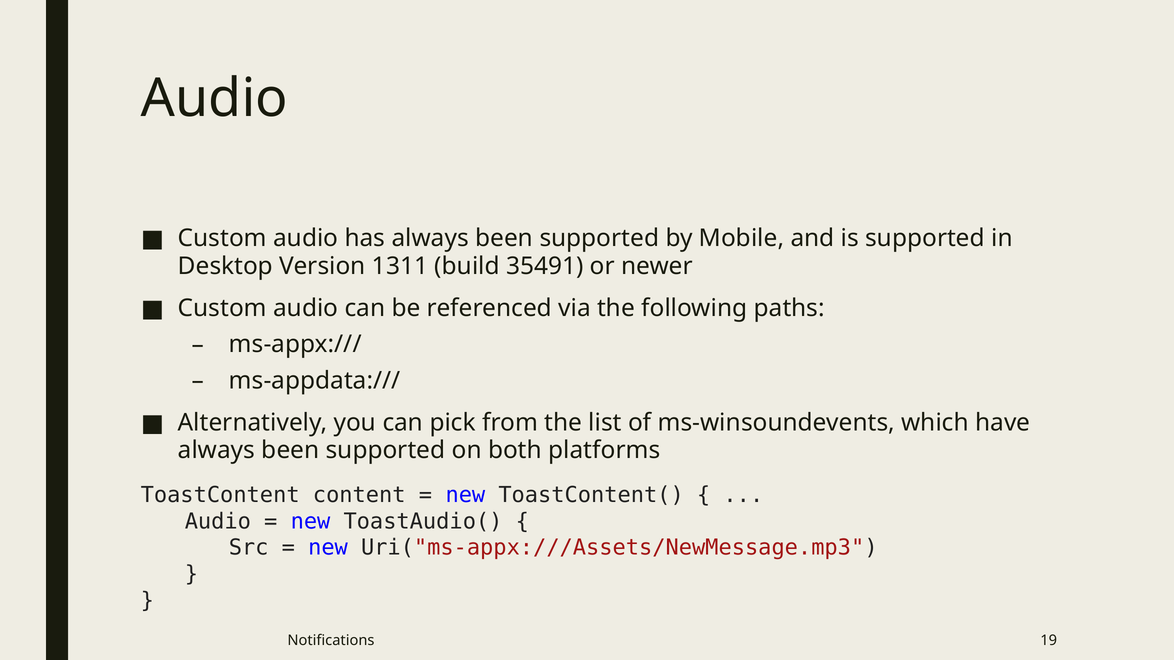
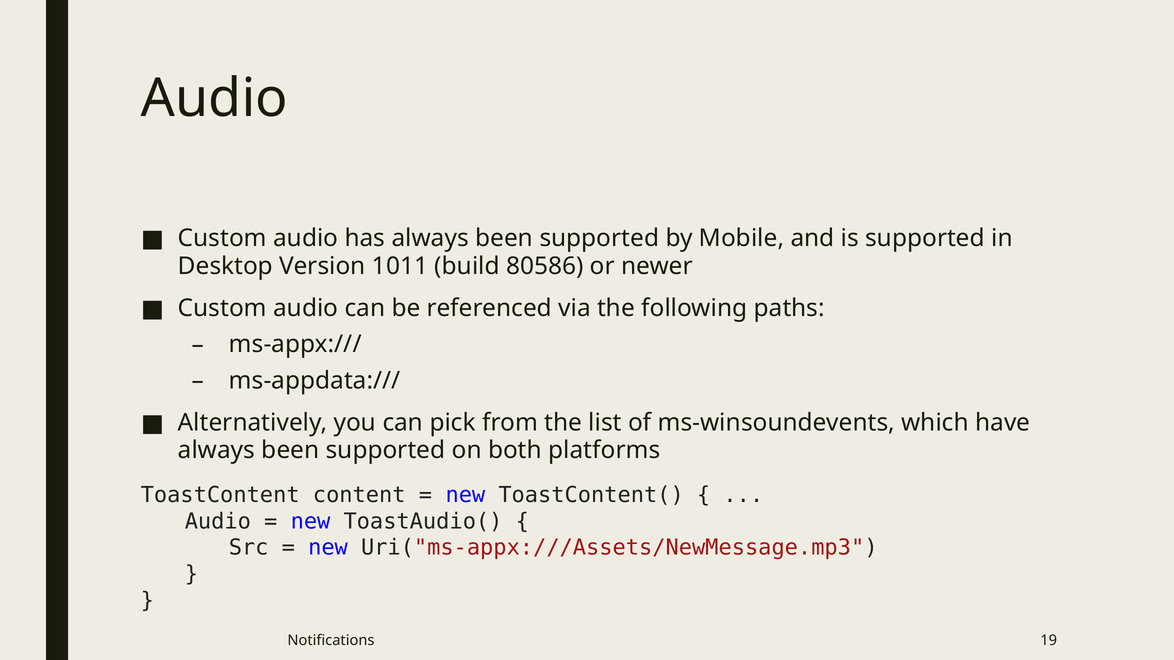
1311: 1311 -> 1011
35491: 35491 -> 80586
